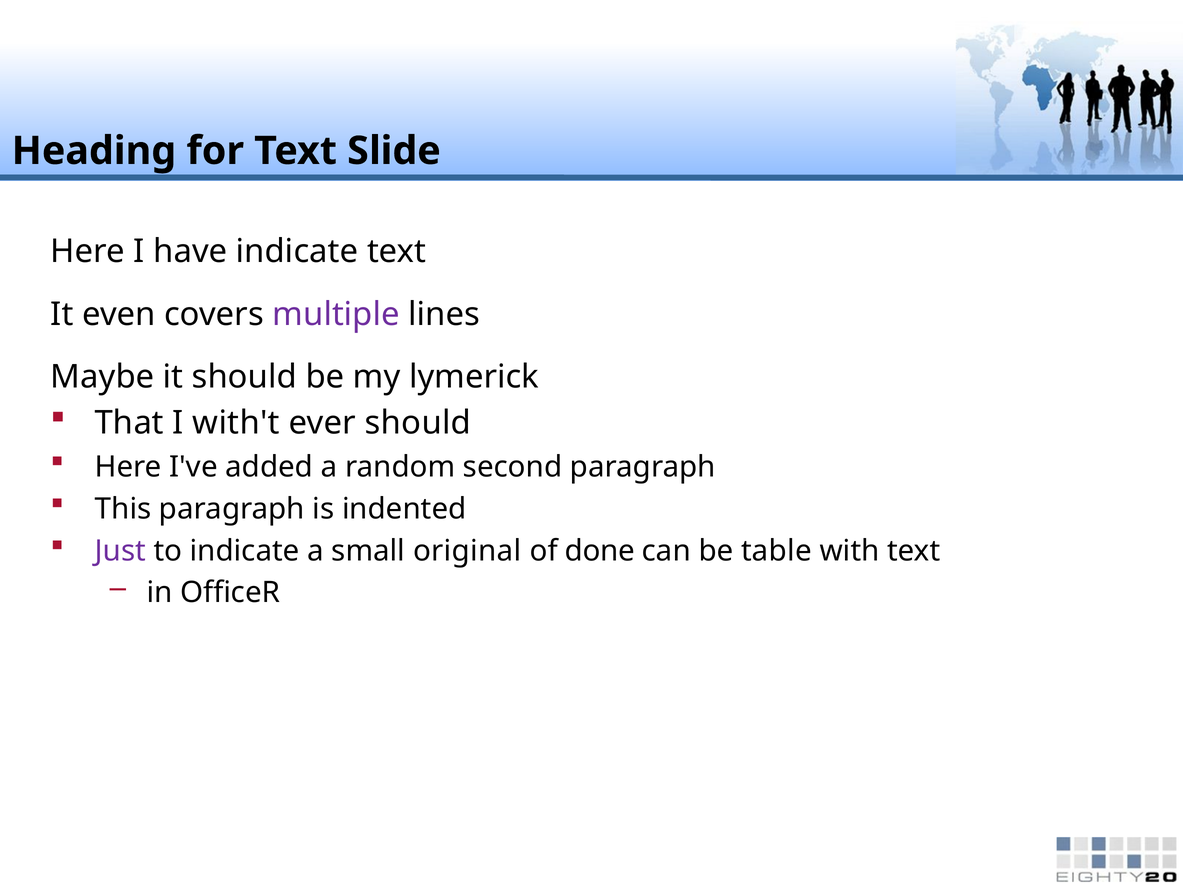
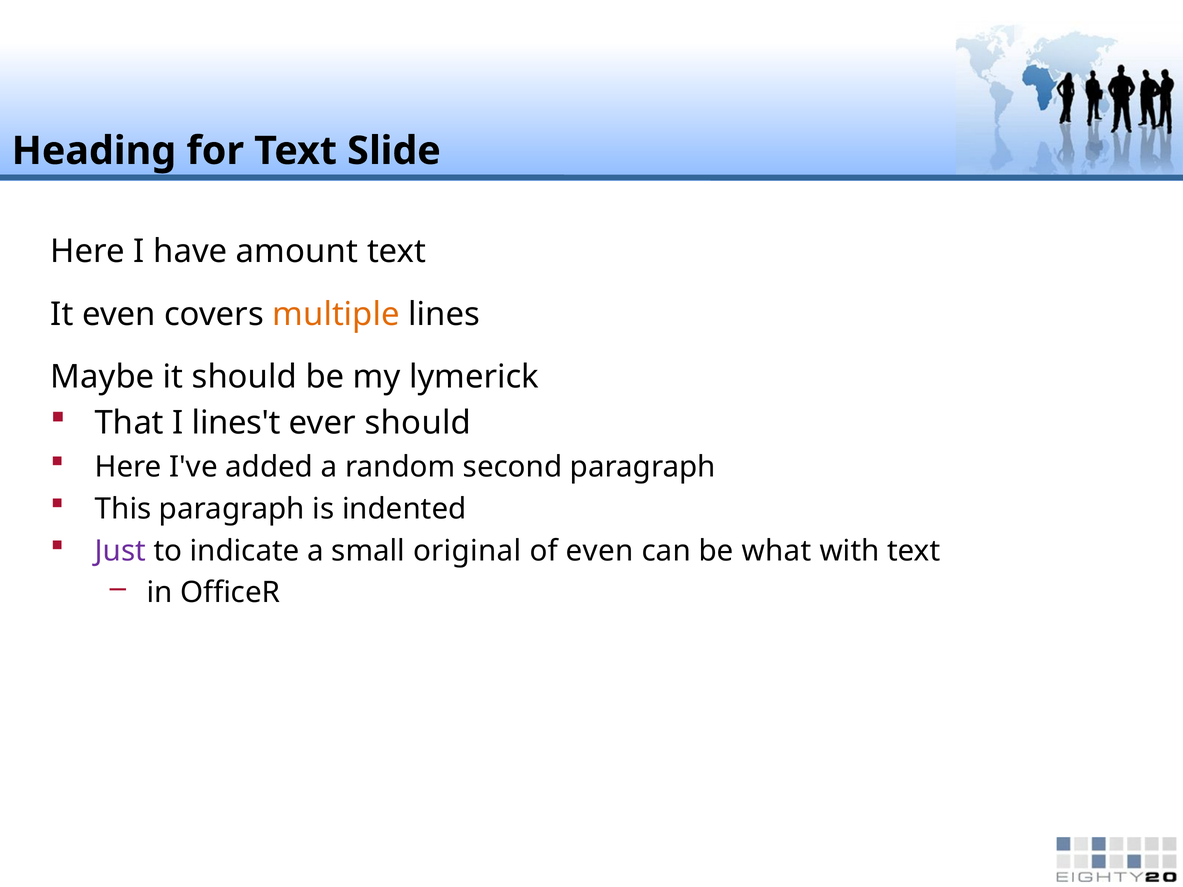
have indicate: indicate -> amount
multiple colour: purple -> orange
with't: with't -> lines't
of done: done -> even
table: table -> what
